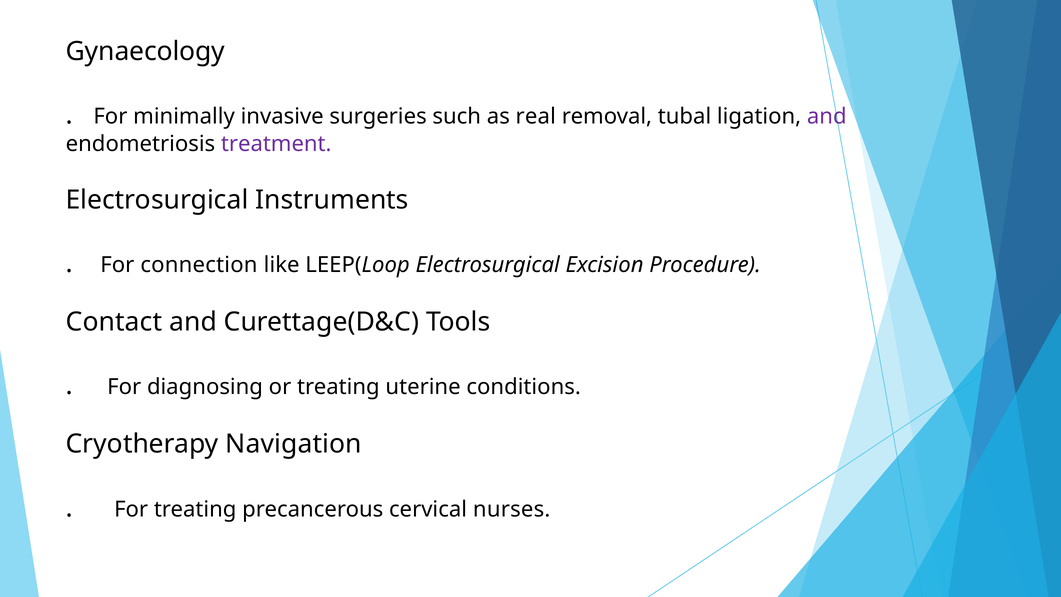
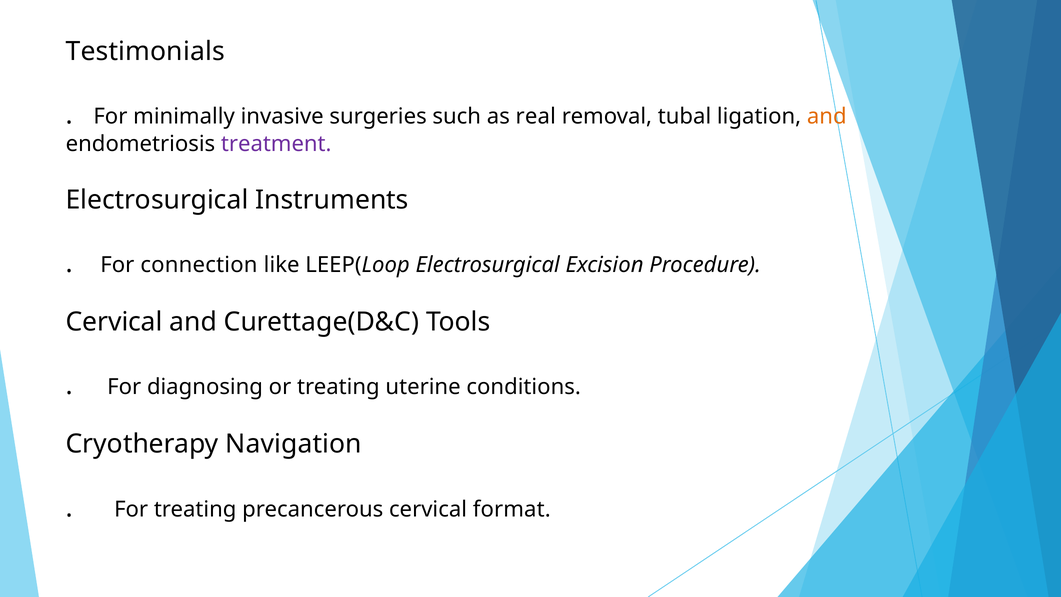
Gynaecology: Gynaecology -> Testimonials
and at (827, 116) colour: purple -> orange
Contact at (114, 322): Contact -> Cervical
nurses: nurses -> format
